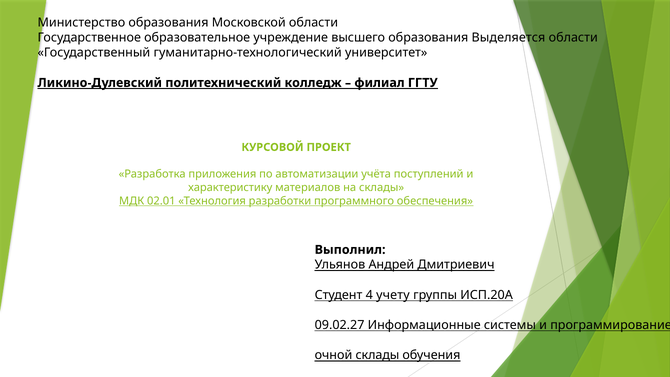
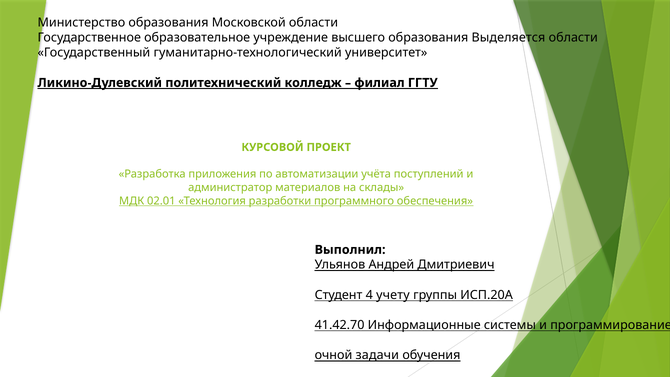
характеристику: характеристику -> администратор
09.02.27: 09.02.27 -> 41.42.70
очной склады: склады -> задачи
